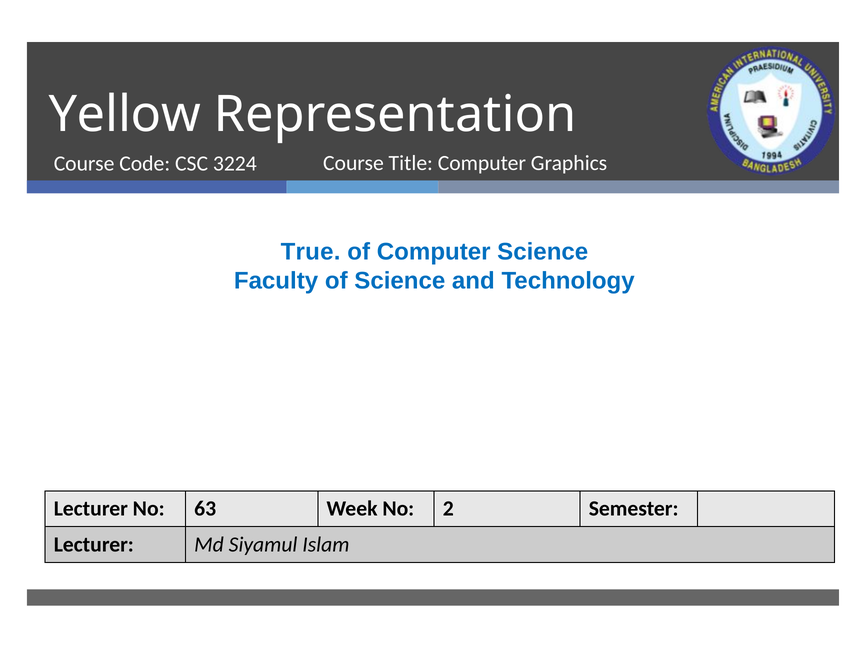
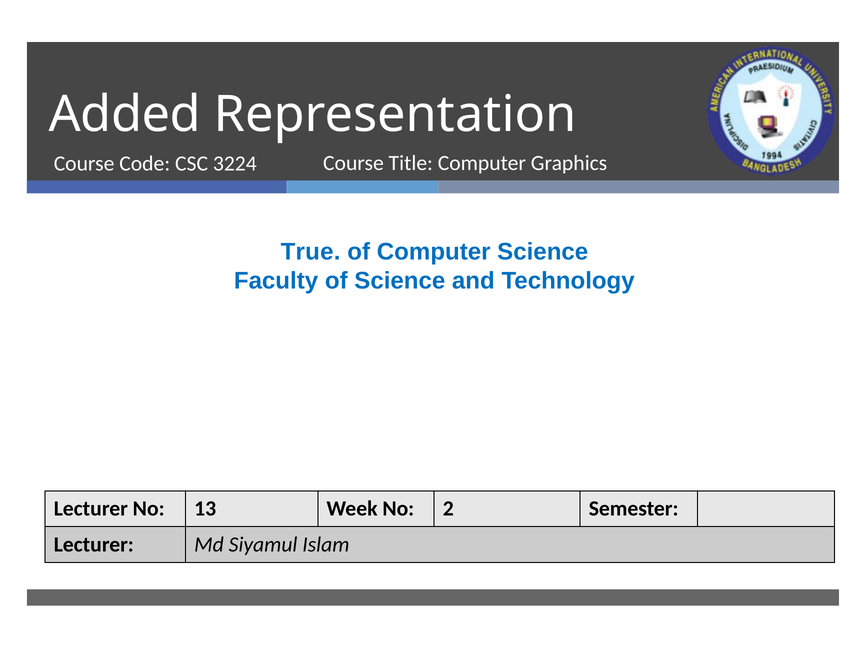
Yellow: Yellow -> Added
63: 63 -> 13
